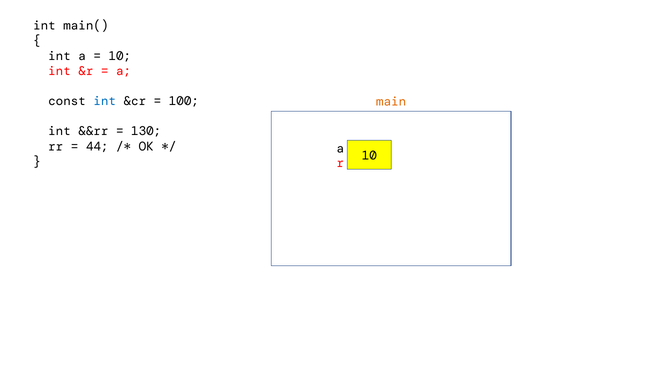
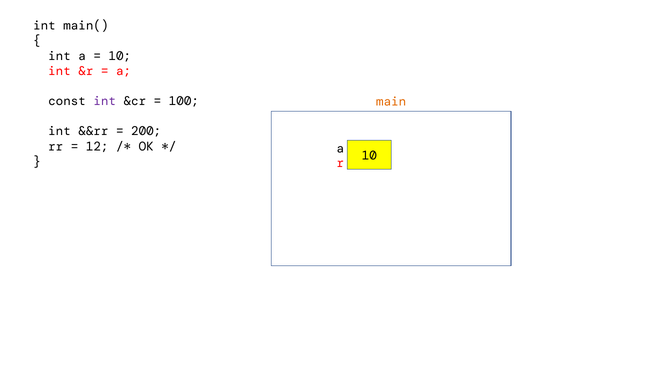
int at (105, 101) colour: blue -> purple
130: 130 -> 200
44: 44 -> 12
